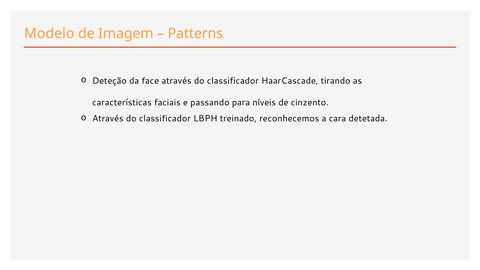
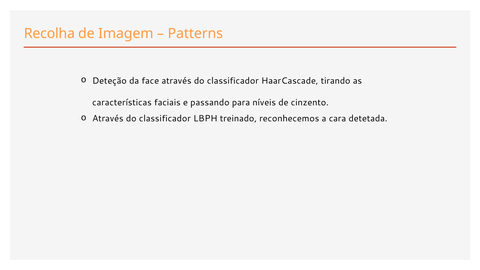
Modelo: Modelo -> Recolha
